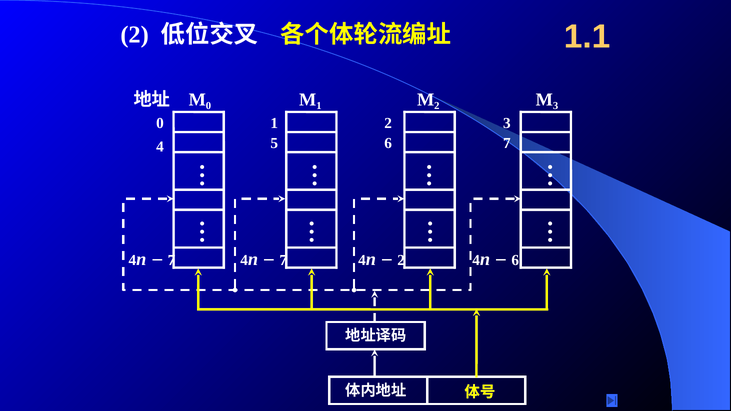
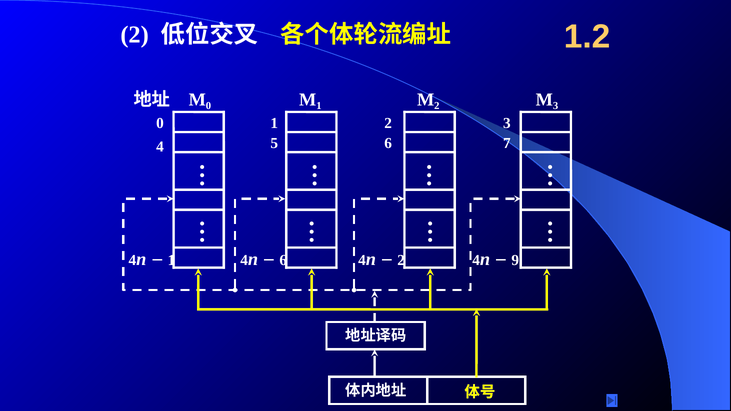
1.1: 1.1 -> 1.2
7 at (171, 260): 7 -> 1
7 at (283, 260): 7 -> 6
6 at (515, 260): 6 -> 9
